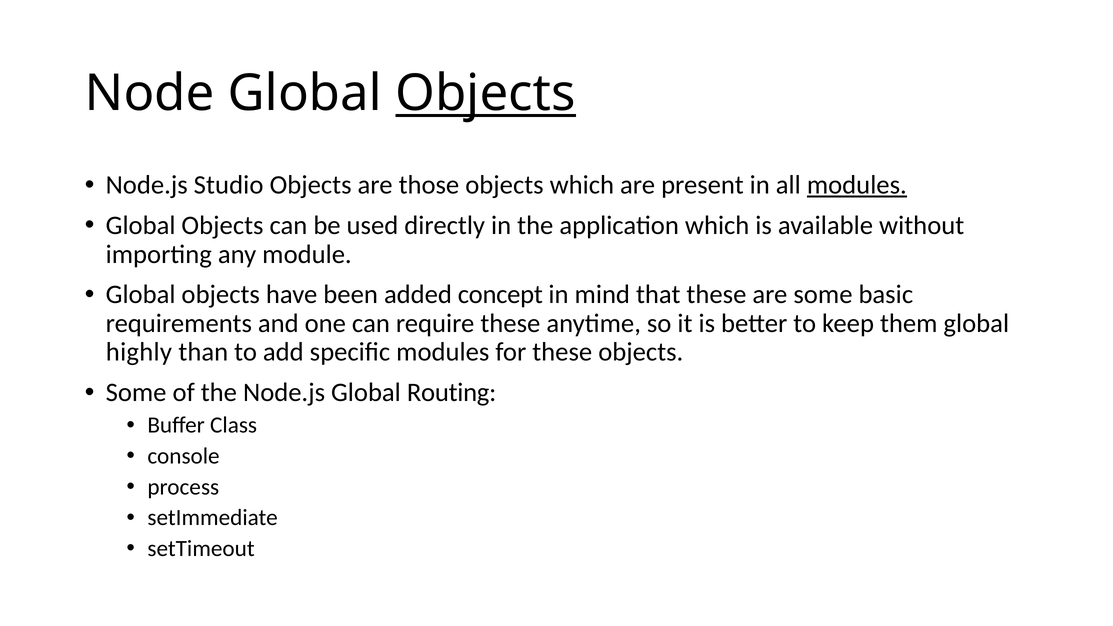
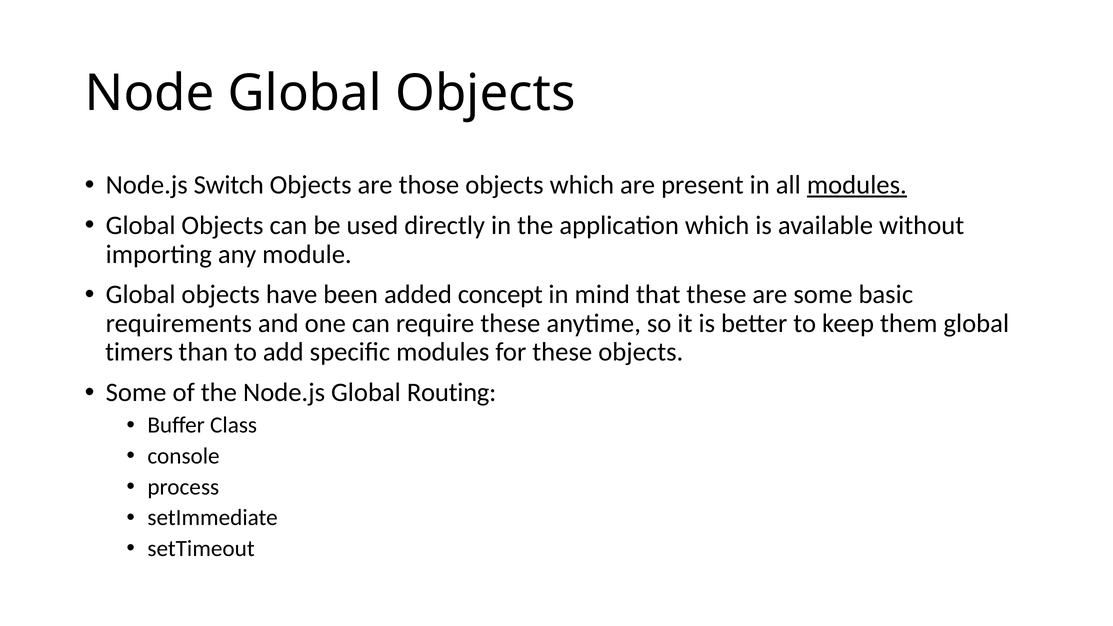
Objects at (486, 93) underline: present -> none
Studio: Studio -> Switch
highly: highly -> timers
